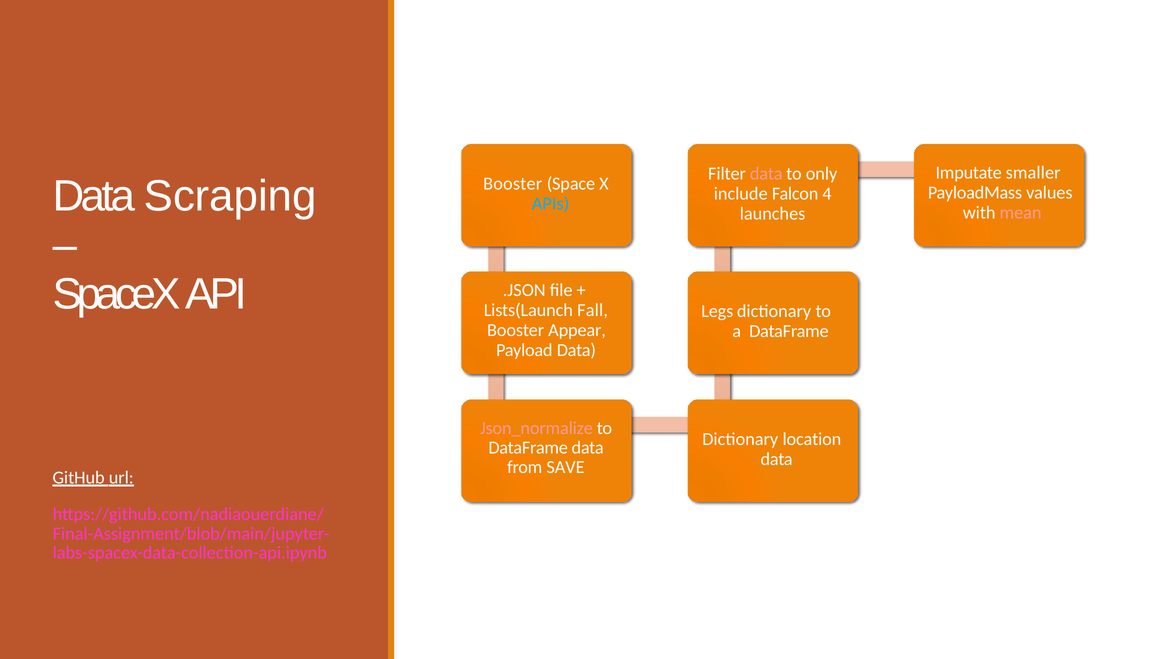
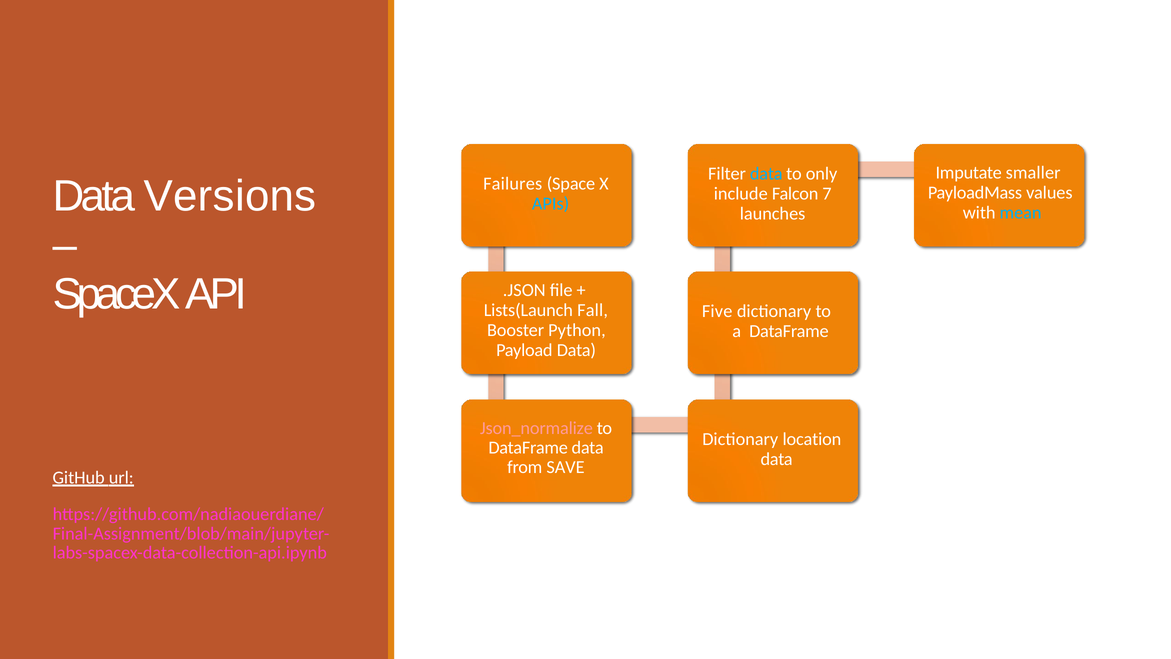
data at (766, 173) colour: pink -> light blue
Scraping: Scraping -> Versions
Booster at (513, 183): Booster -> Failures
4: 4 -> 7
mean colour: pink -> light blue
Legs: Legs -> Five
Appear: Appear -> Python
